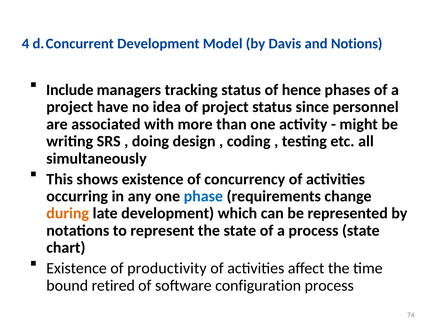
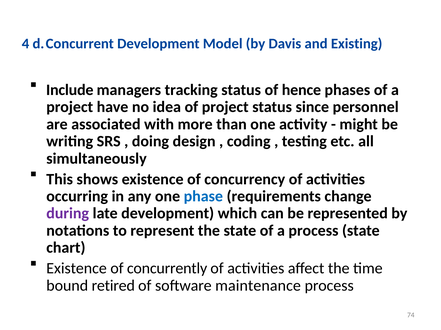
Notions: Notions -> Existing
during colour: orange -> purple
productivity: productivity -> concurrently
configuration: configuration -> maintenance
